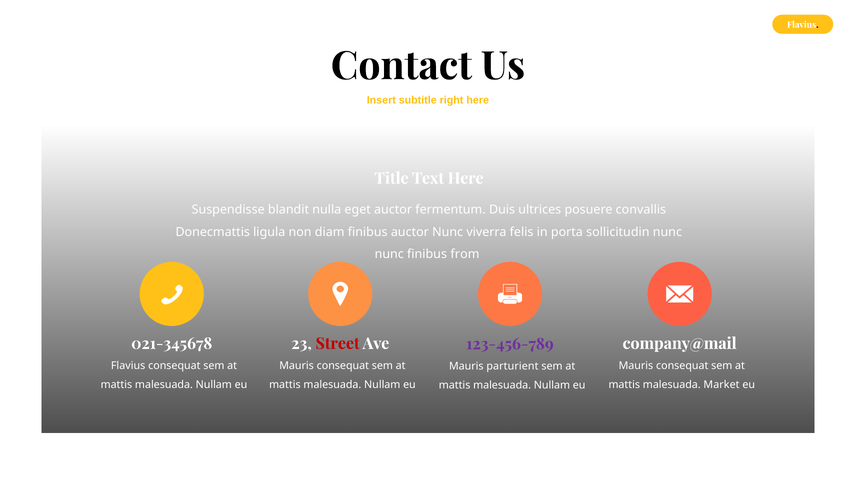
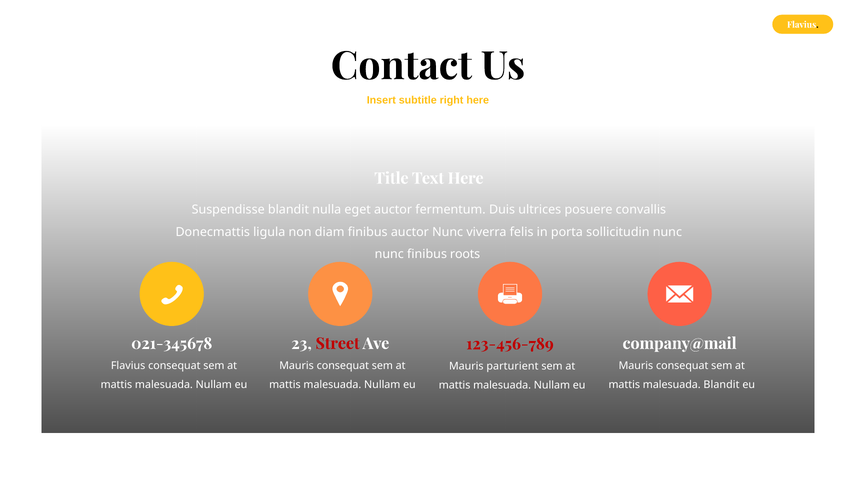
from: from -> roots
123-456-789 colour: purple -> red
malesuada Market: Market -> Blandit
